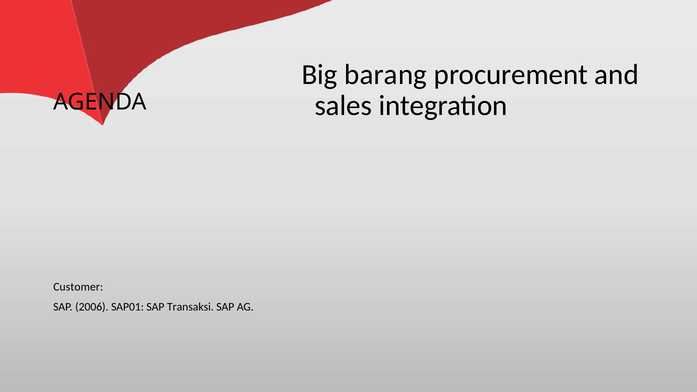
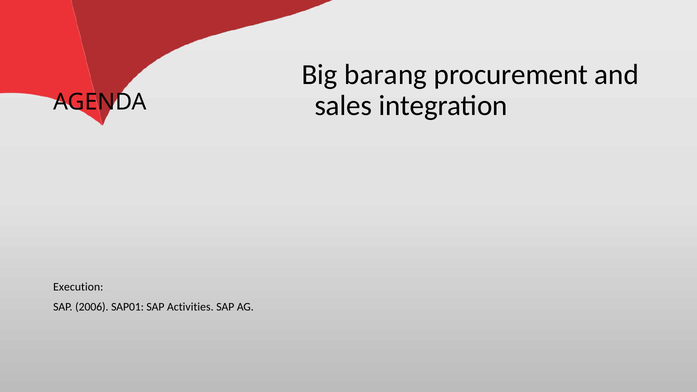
Customer: Customer -> Execution
Transaksi: Transaksi -> Activities
